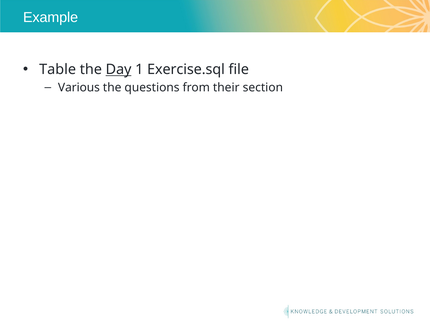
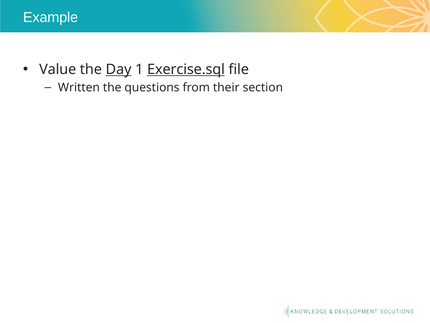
Table: Table -> Value
Exercise.sql underline: none -> present
Various: Various -> Written
